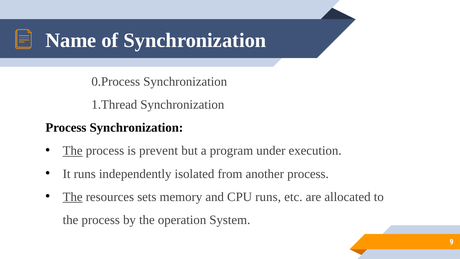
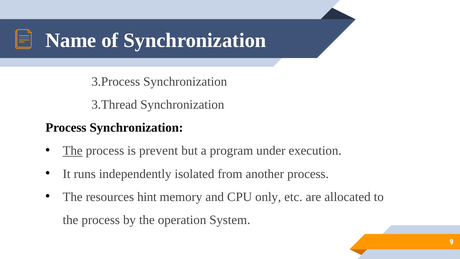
0.Process: 0.Process -> 3.Process
1.Thread: 1.Thread -> 3.Thread
The at (73, 197) underline: present -> none
sets: sets -> hint
CPU runs: runs -> only
